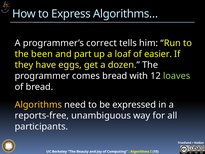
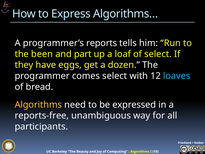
correct: correct -> reports
of easier: easier -> select
comes bread: bread -> select
loaves colour: light green -> light blue
